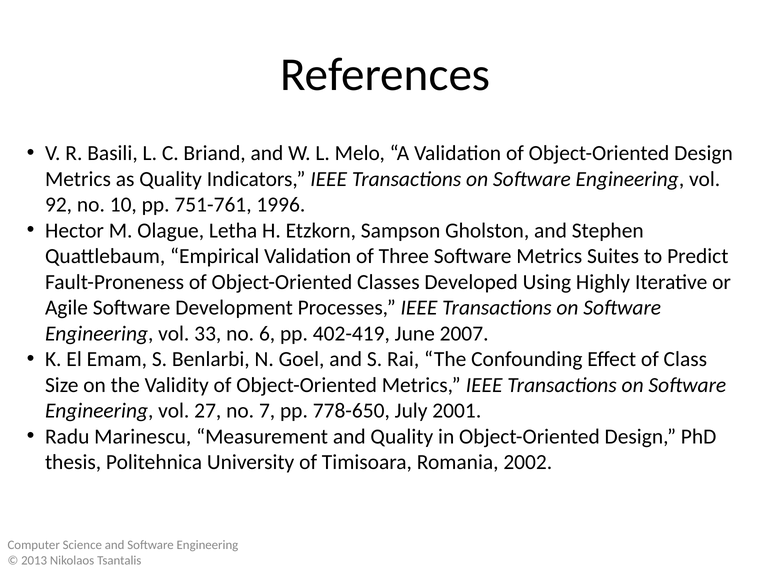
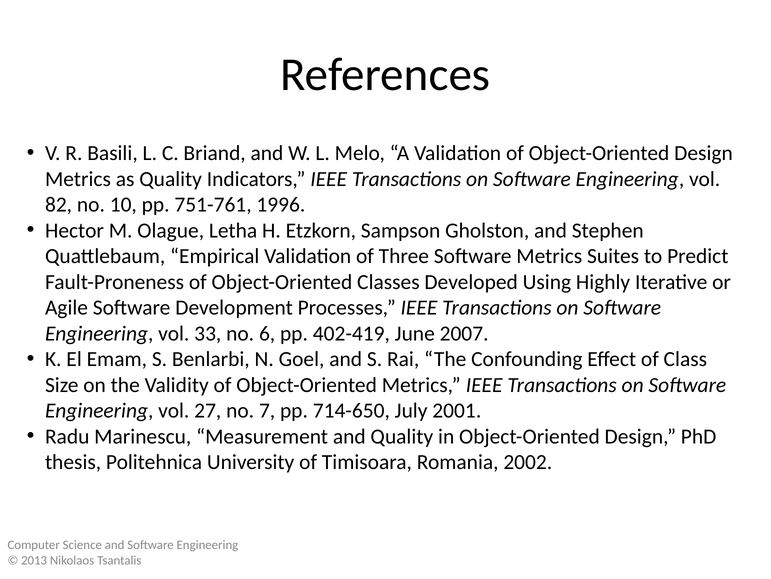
92: 92 -> 82
778-650: 778-650 -> 714-650
